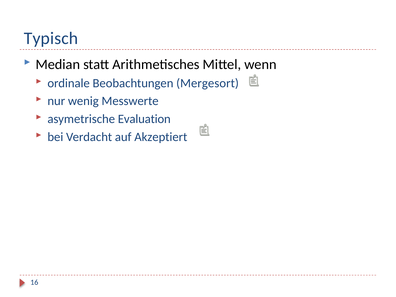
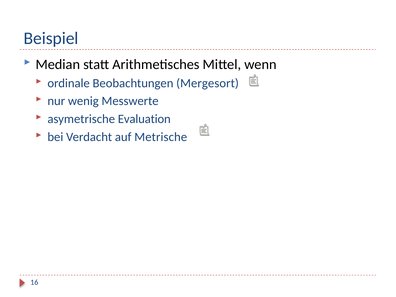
Typisch: Typisch -> Beispiel
Akzeptiert: Akzeptiert -> Metrische
